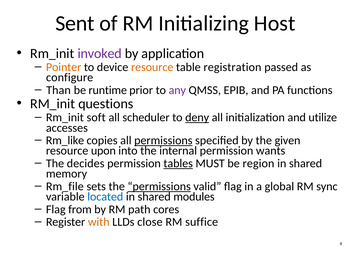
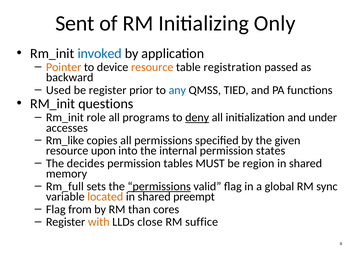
Host: Host -> Only
invoked colour: purple -> blue
configure: configure -> backward
Than: Than -> Used
be runtime: runtime -> register
any colour: purple -> blue
EPIB: EPIB -> TIED
soft: soft -> role
scheduler: scheduler -> programs
utilize: utilize -> under
permissions at (163, 140) underline: present -> none
wants: wants -> states
tables underline: present -> none
Rm_file: Rm_file -> Rm_full
located colour: blue -> orange
modules: modules -> preempt
path: path -> than
